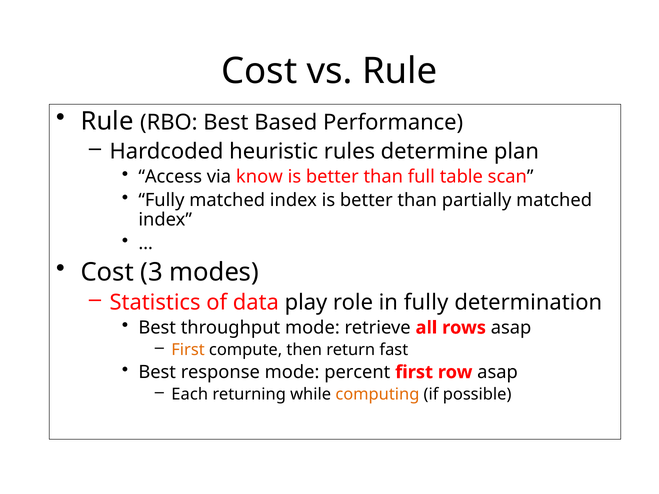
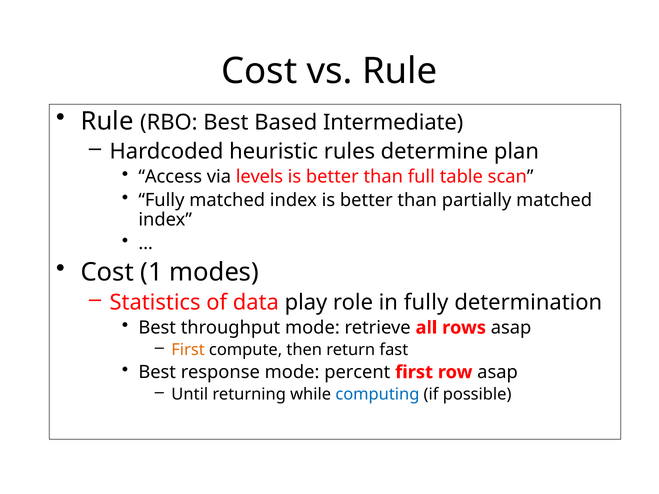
Performance: Performance -> Intermediate
know: know -> levels
3: 3 -> 1
Each: Each -> Until
computing colour: orange -> blue
